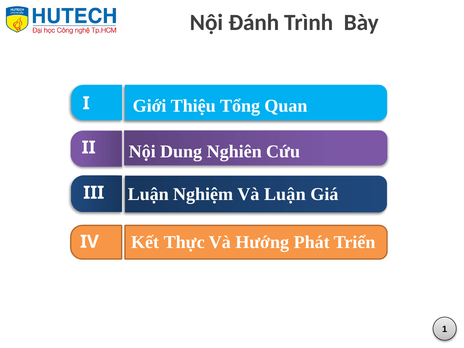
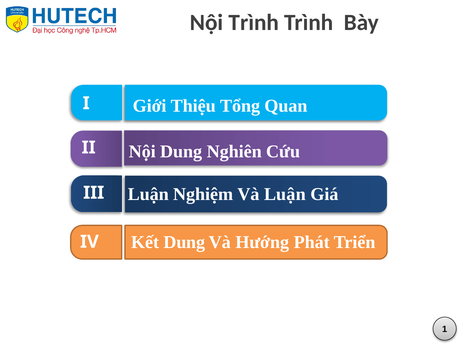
Nội Đánh: Đánh -> Trình
Kết Thực: Thực -> Dung
